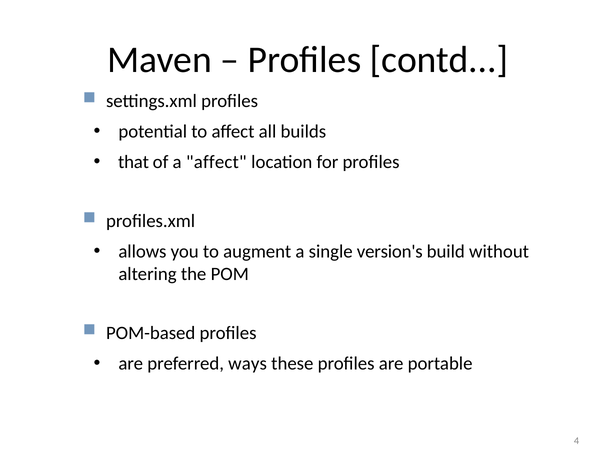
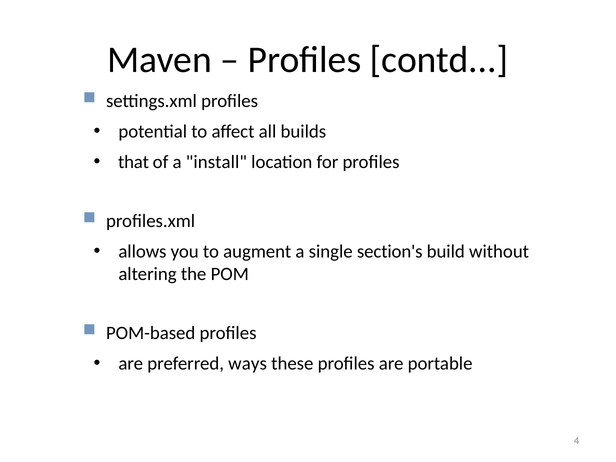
a affect: affect -> install
version's: version's -> section's
